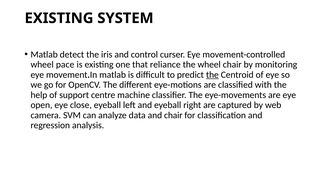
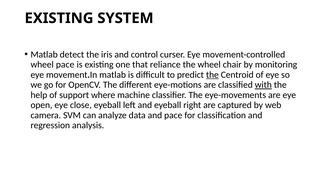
with underline: none -> present
centre: centre -> where
and chair: chair -> pace
